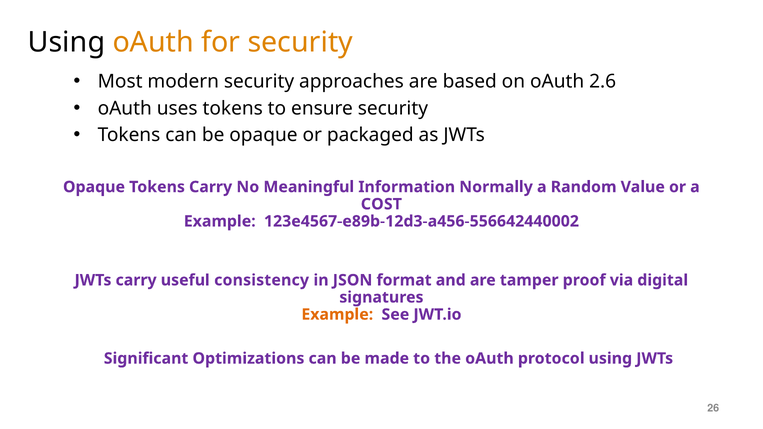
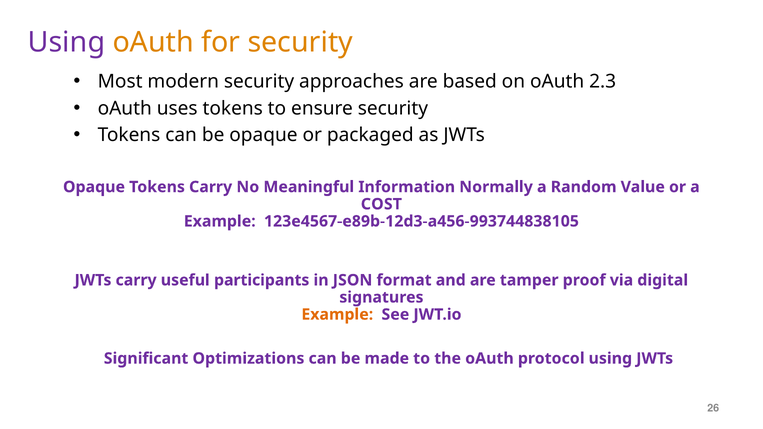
Using at (66, 42) colour: black -> purple
2.6: 2.6 -> 2.3
123e4567-e89b-12d3-a456-556642440002: 123e4567-e89b-12d3-a456-556642440002 -> 123e4567-e89b-12d3-a456-993744838105
consistency: consistency -> participants
